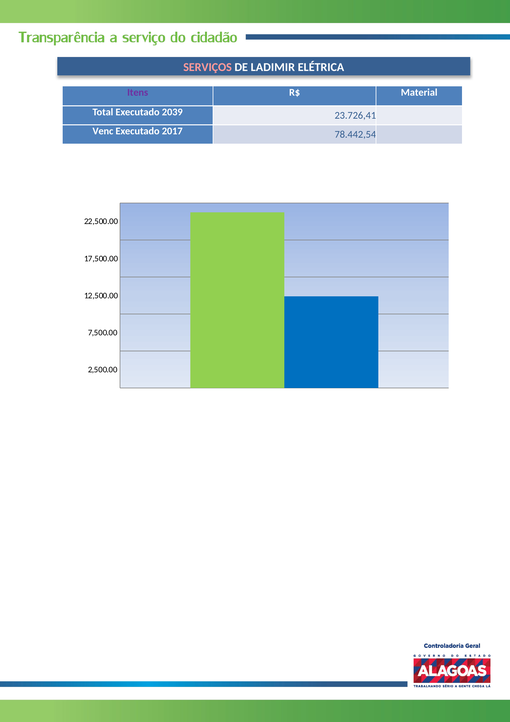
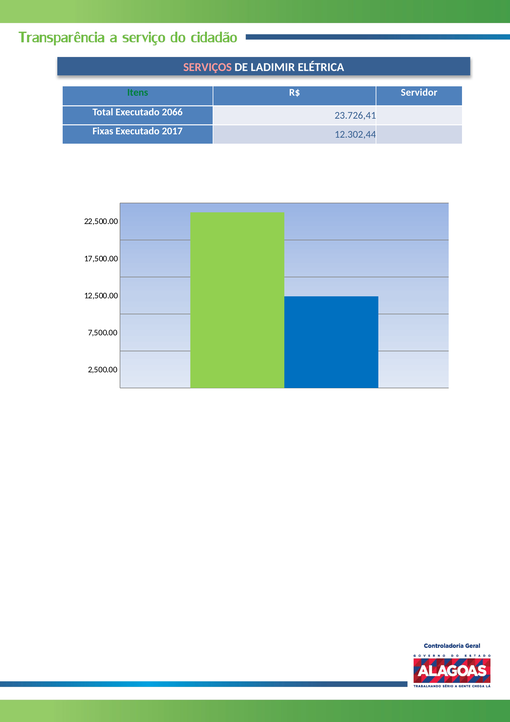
Itens colour: purple -> green
Material: Material -> Servidor
2039: 2039 -> 2066
Venc: Venc -> Fixas
78.442,54: 78.442,54 -> 12.302,44
